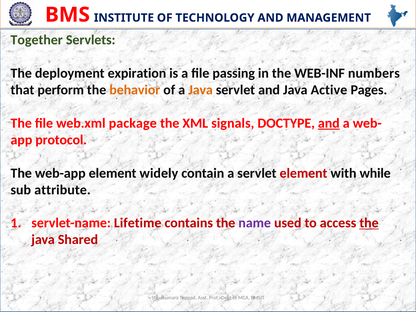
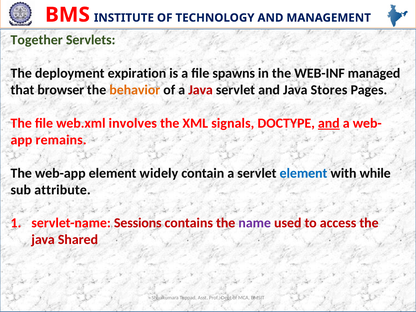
passing: passing -> spawns
numbers: numbers -> managed
perform: perform -> browser
Java at (201, 90) colour: orange -> red
Active: Active -> Stores
package: package -> involves
protocol: protocol -> remains
element at (304, 173) colour: red -> blue
Lifetime: Lifetime -> Sessions
the at (369, 223) underline: present -> none
